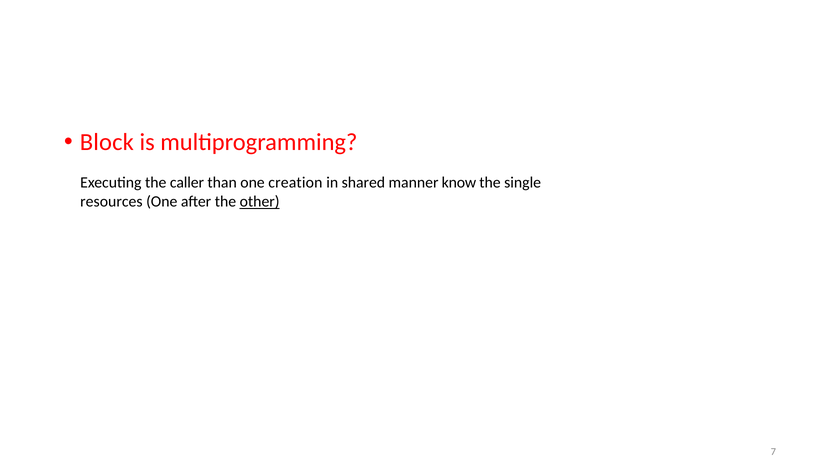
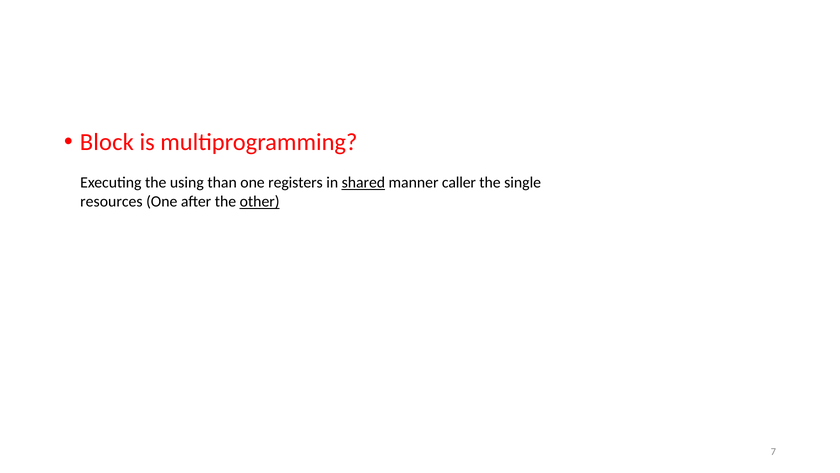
caller: caller -> using
creation: creation -> registers
shared underline: none -> present
know: know -> caller
